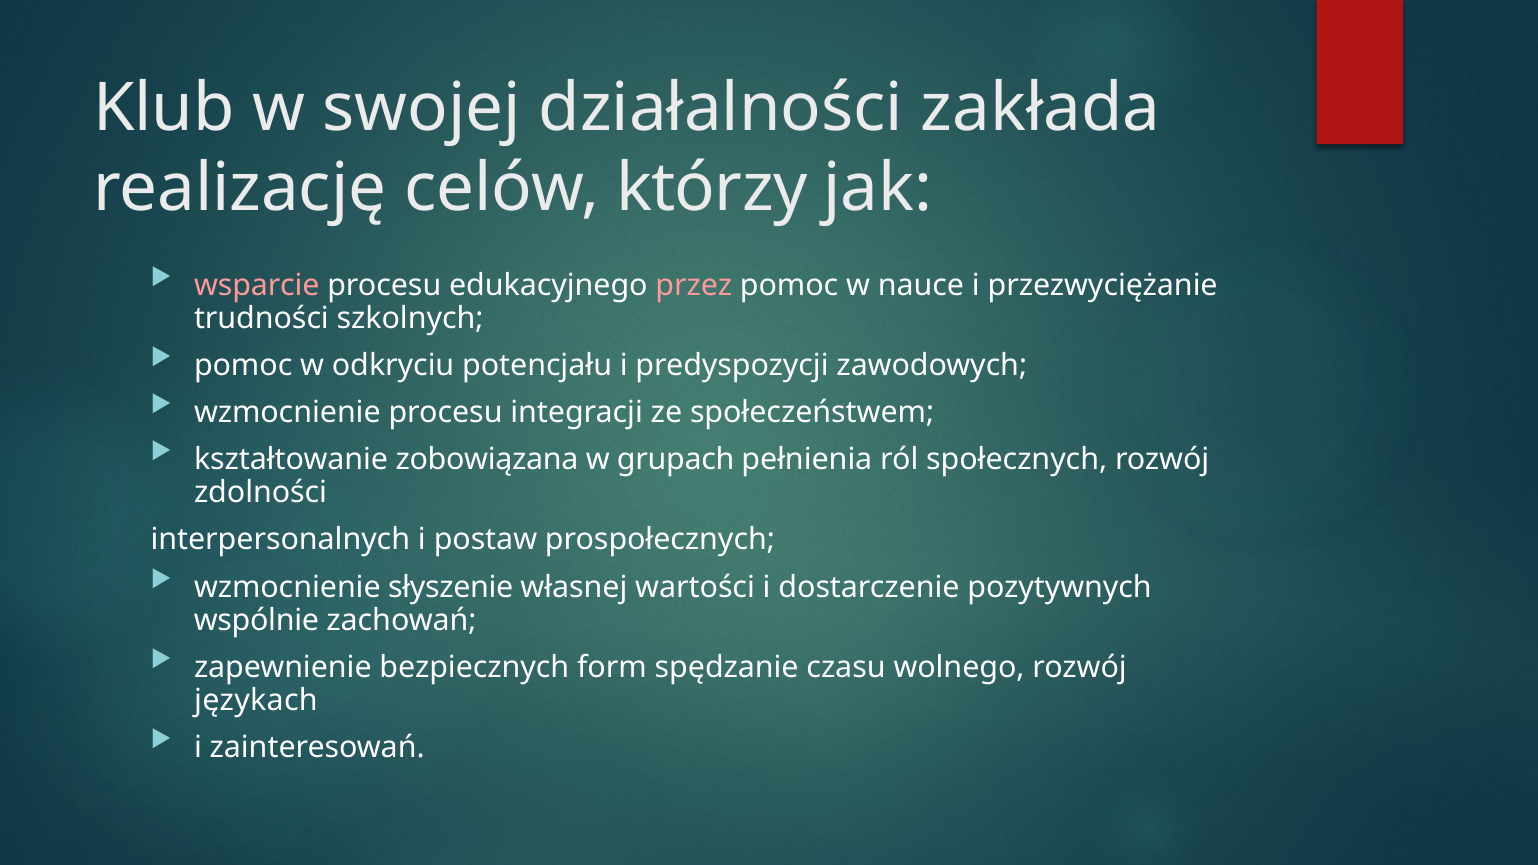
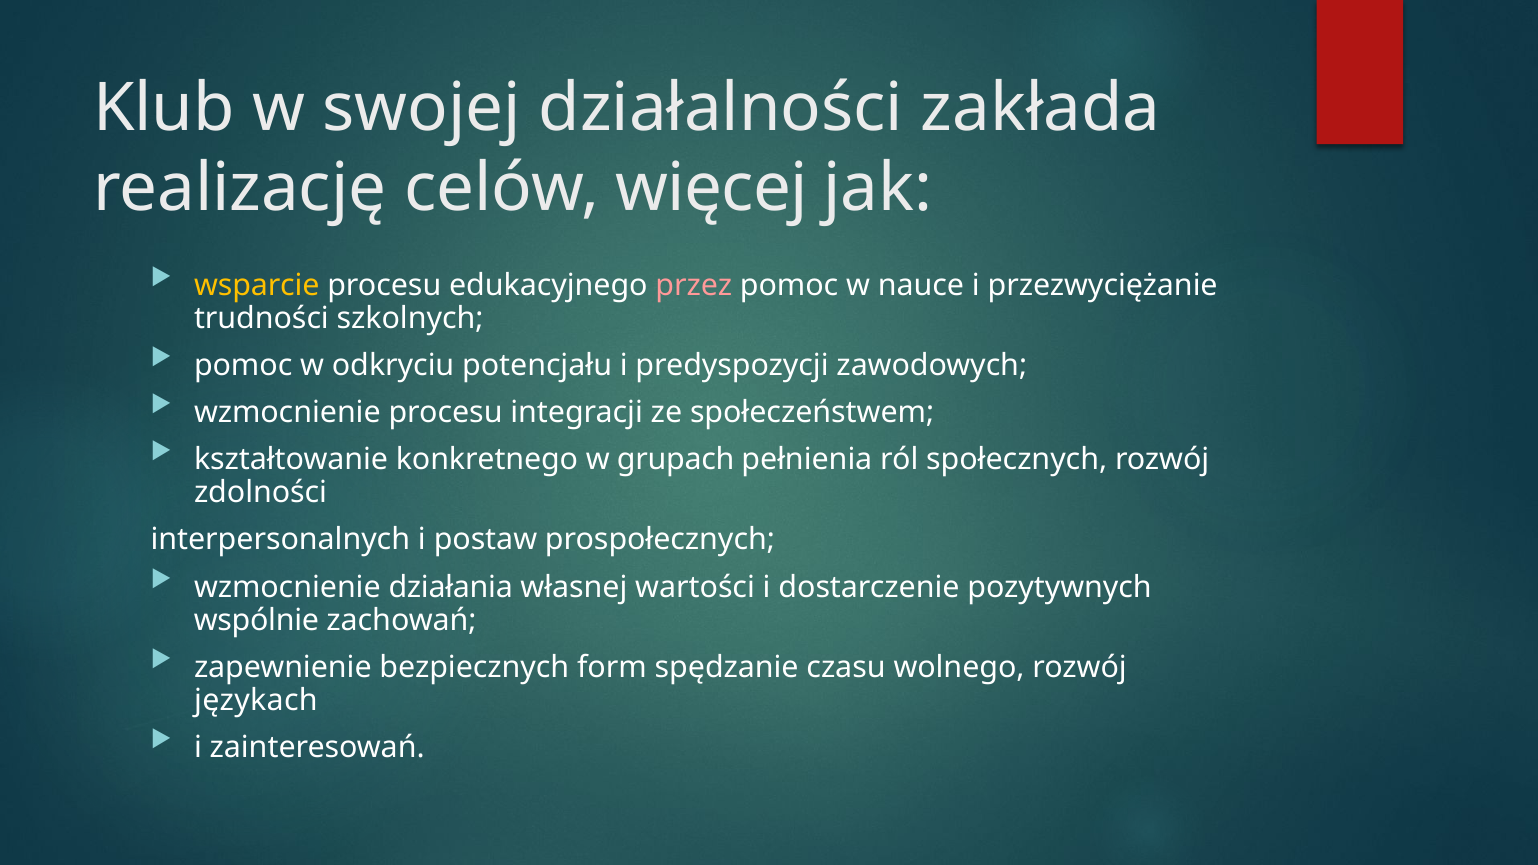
którzy: którzy -> więcej
wsparcie colour: pink -> yellow
zobowiązana: zobowiązana -> konkretnego
słyszenie: słyszenie -> działania
